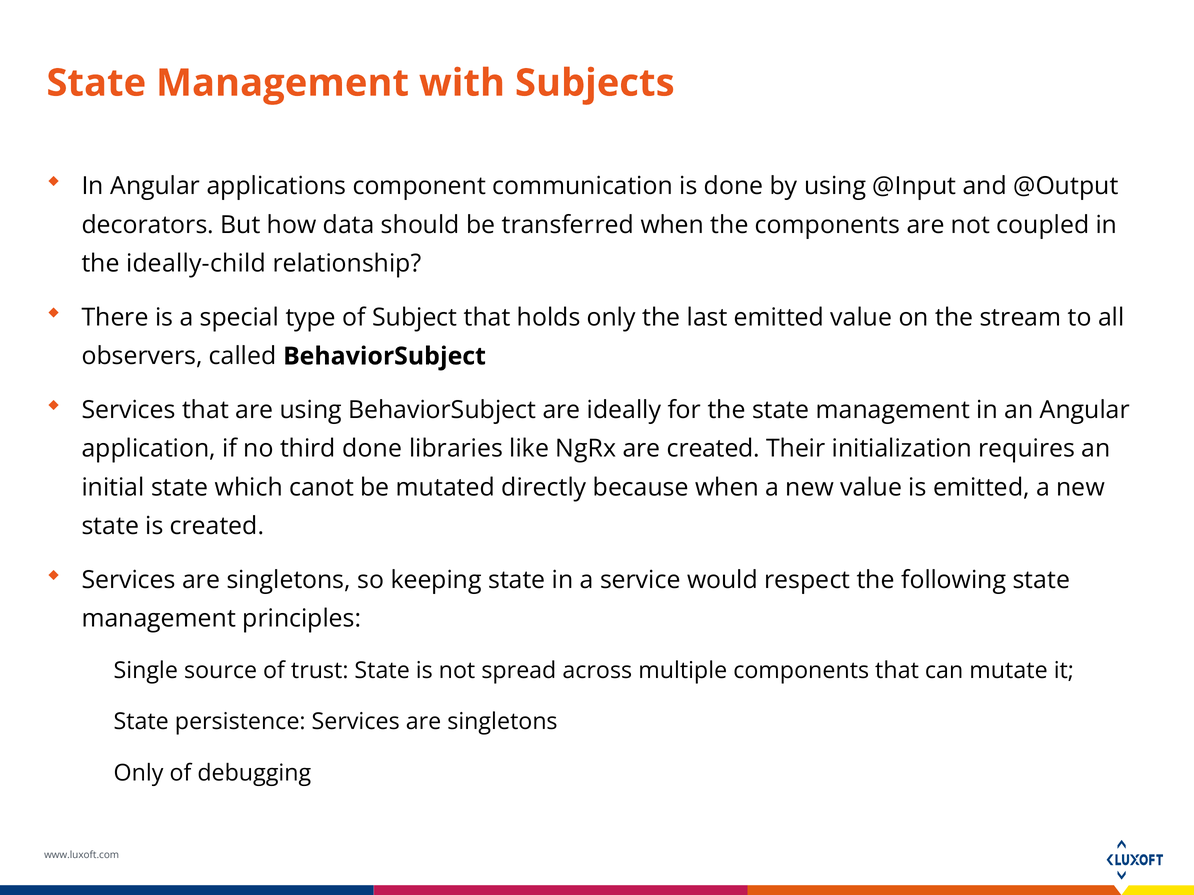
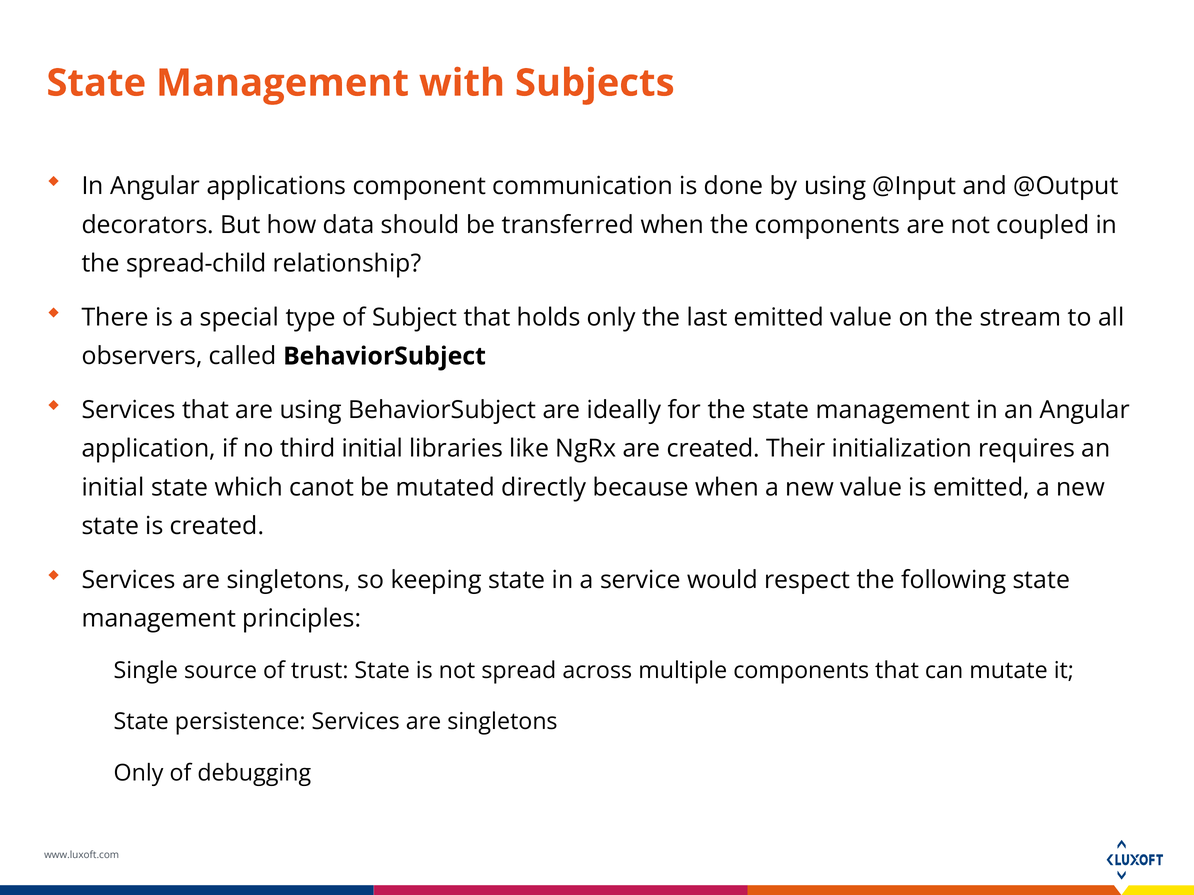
ideally-child: ideally-child -> spread-child
third done: done -> initial
